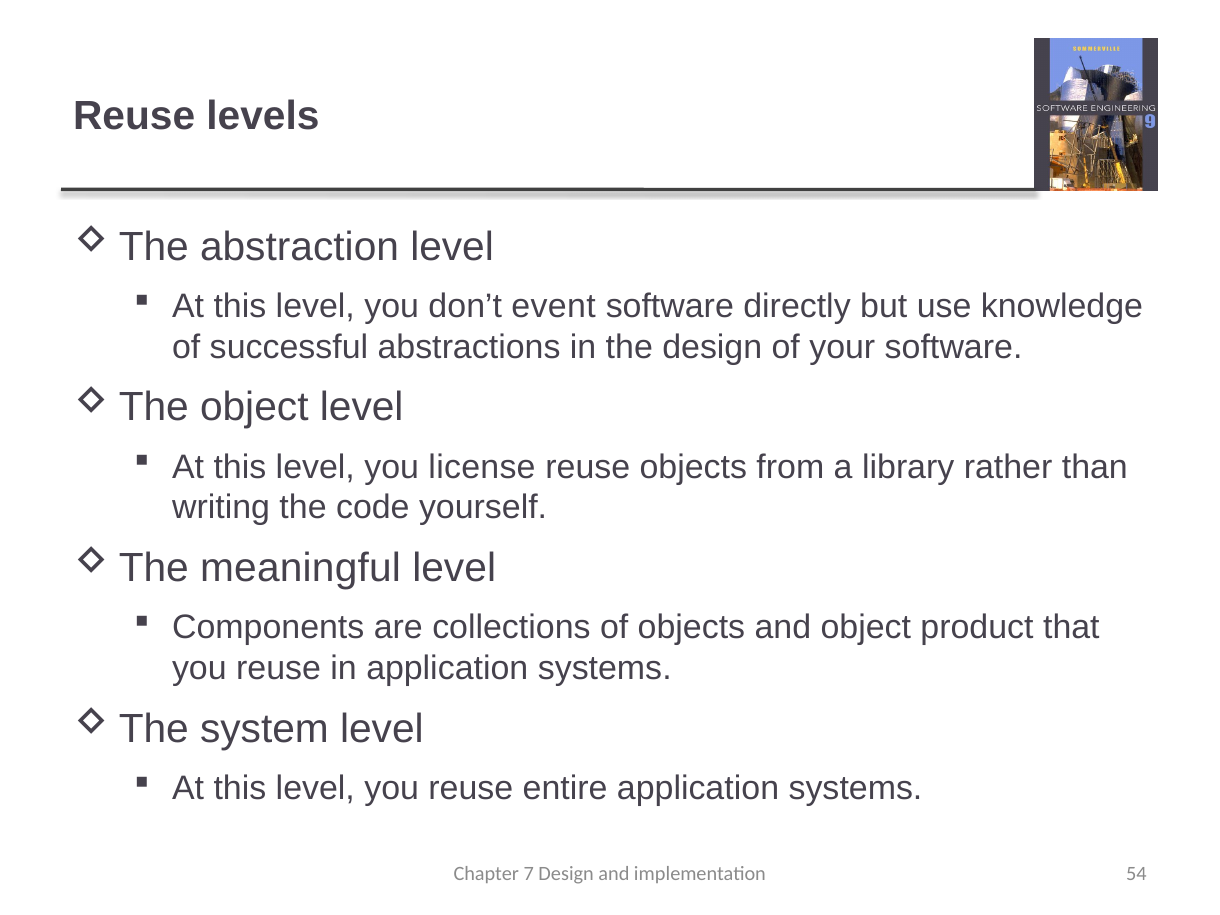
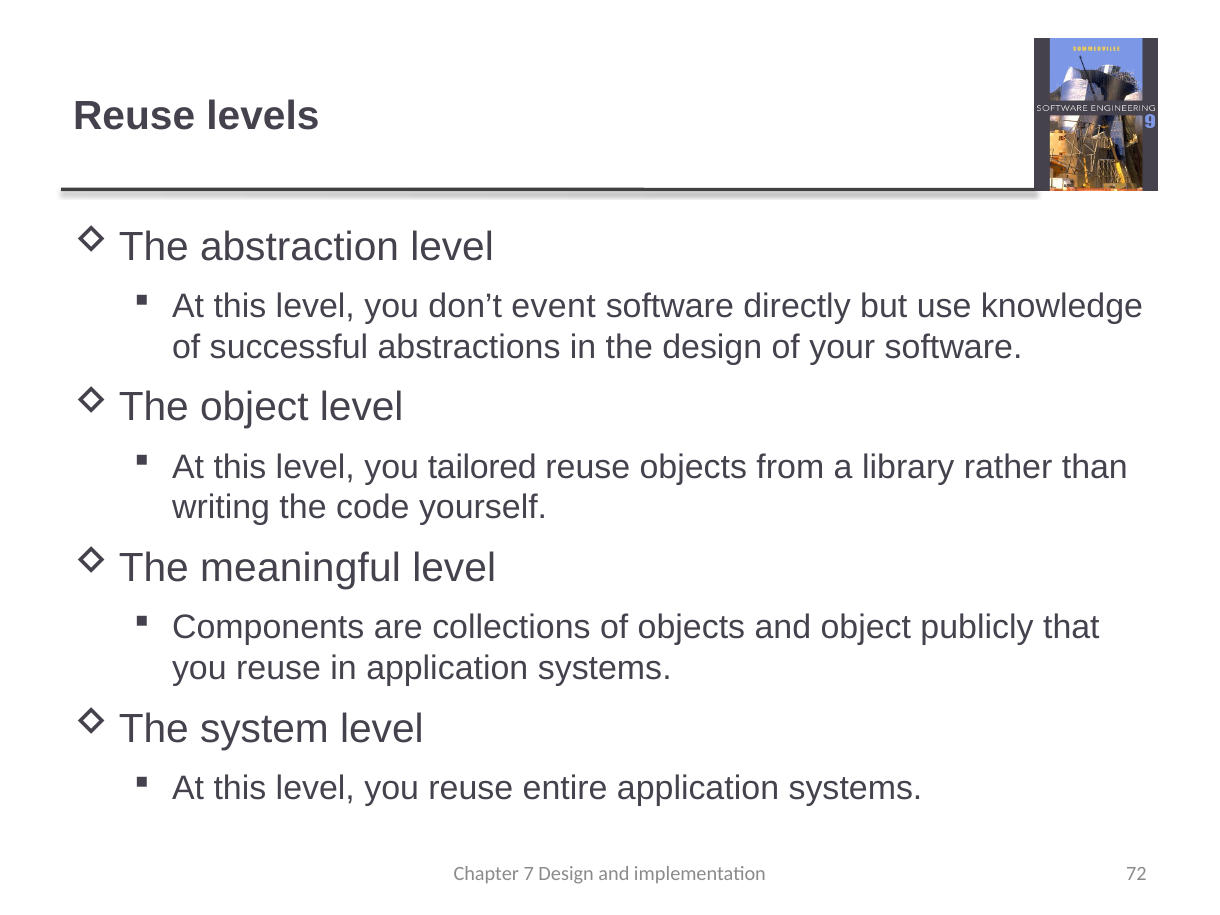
license: license -> tailored
product: product -> publicly
54: 54 -> 72
